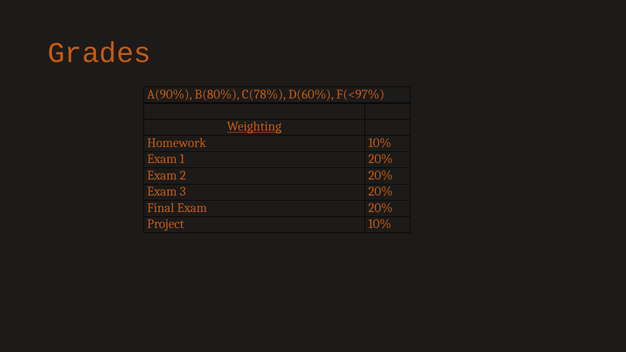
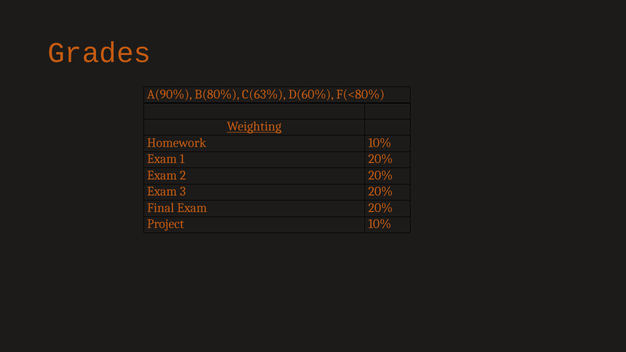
C(78%: C(78% -> C(63%
F(<97%: F(<97% -> F(<80%
